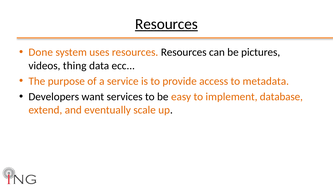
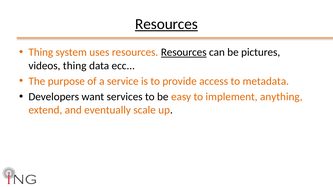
Done at (41, 52): Done -> Thing
Resources at (184, 52) underline: none -> present
database: database -> anything
